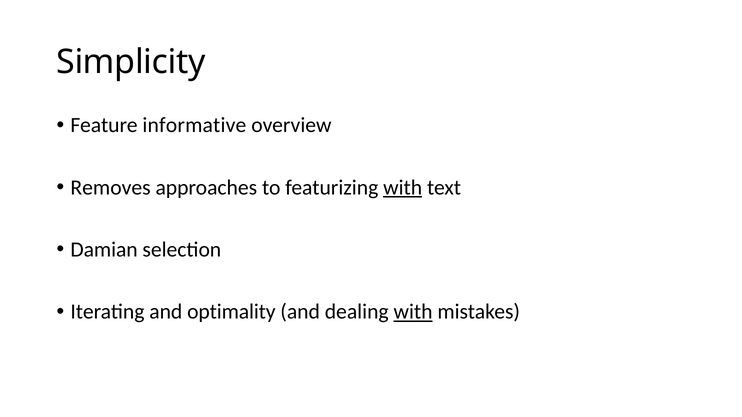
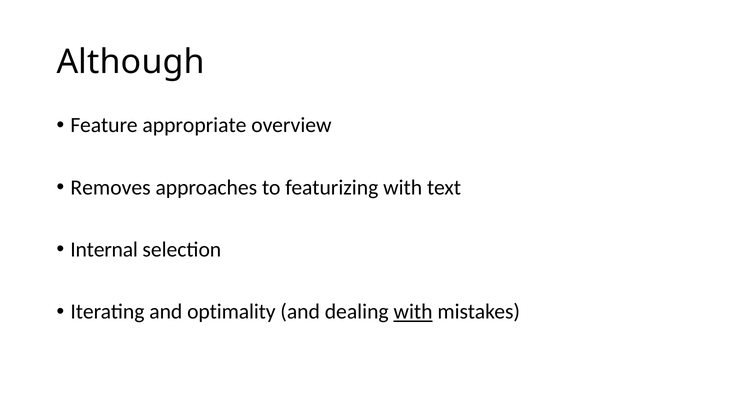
Simplicity: Simplicity -> Although
informative: informative -> appropriate
with at (403, 188) underline: present -> none
Damian: Damian -> Internal
